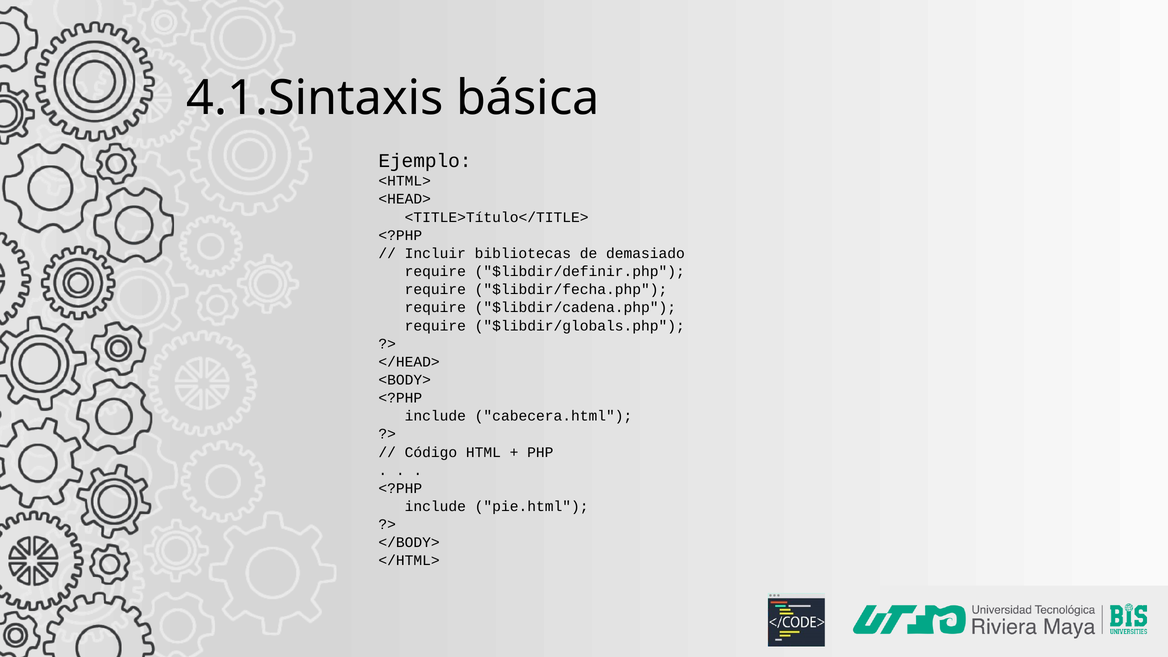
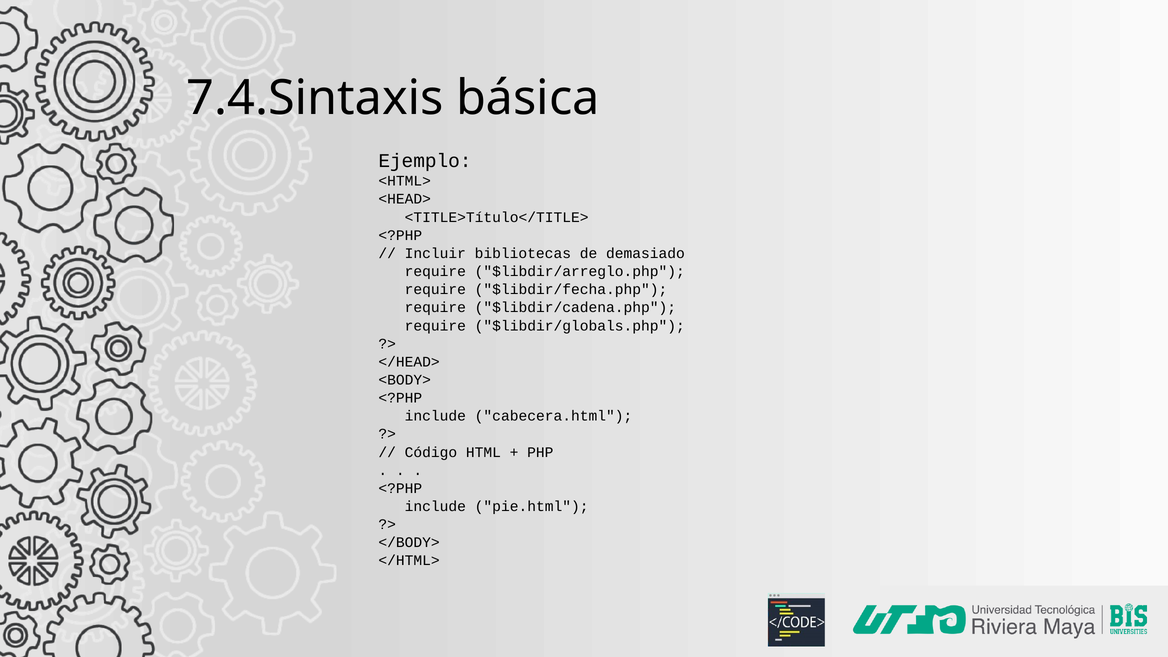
4.1.Sintaxis: 4.1.Sintaxis -> 7.4.Sintaxis
$libdir/definir.php: $libdir/definir.php -> $libdir/arreglo.php
